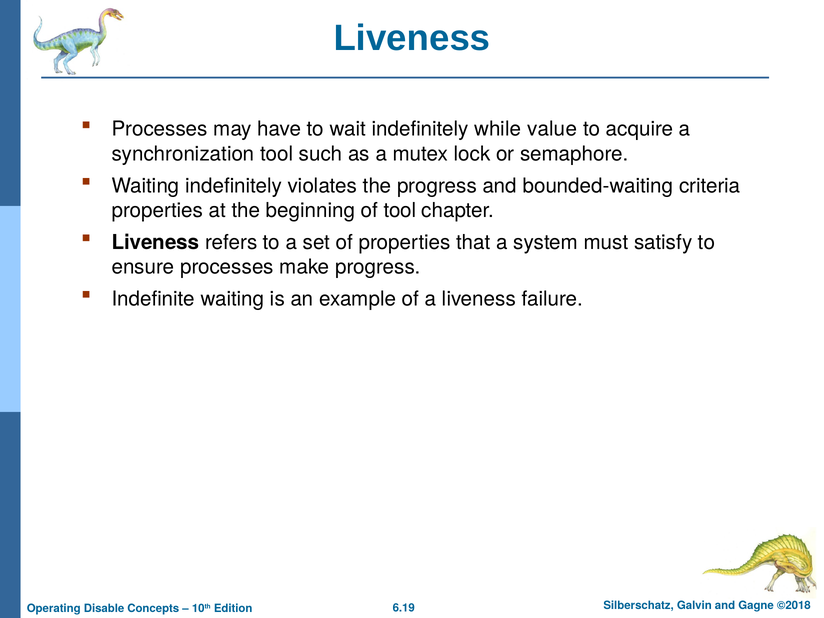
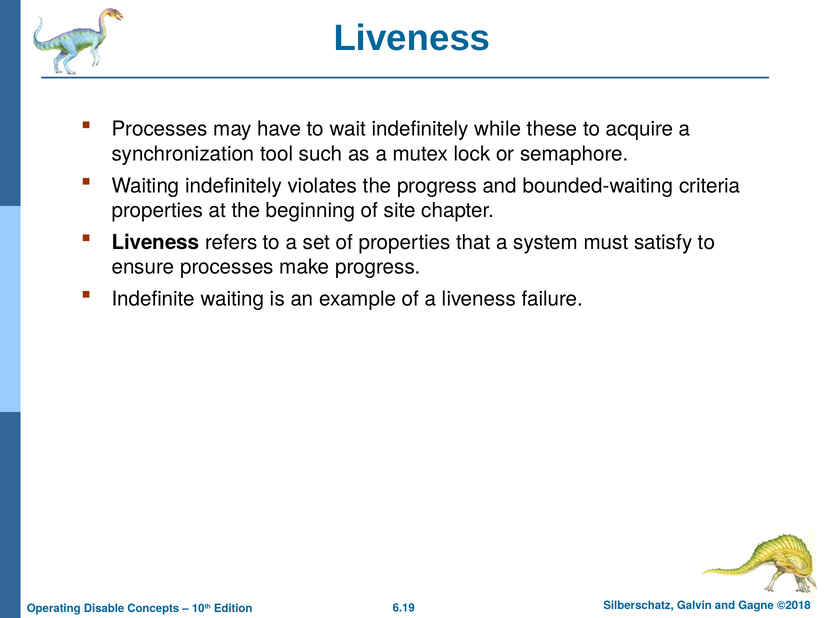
value: value -> these
of tool: tool -> site
